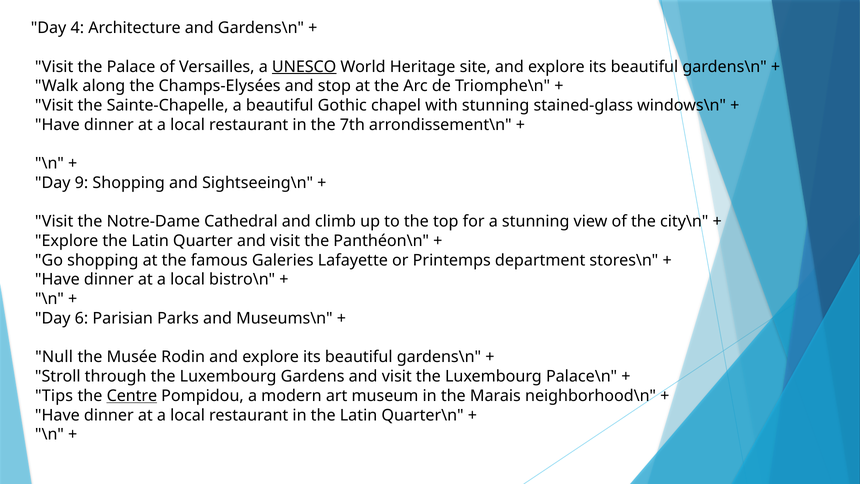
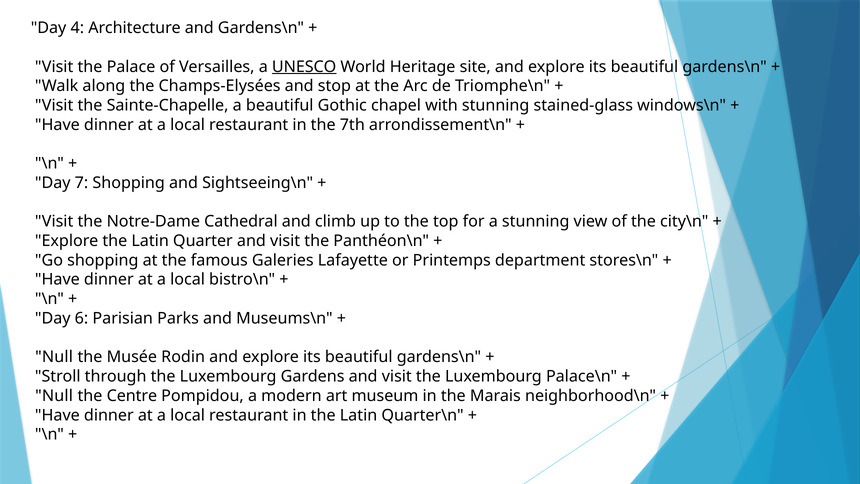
9: 9 -> 7
Tips at (54, 396): Tips -> Null
Centre underline: present -> none
